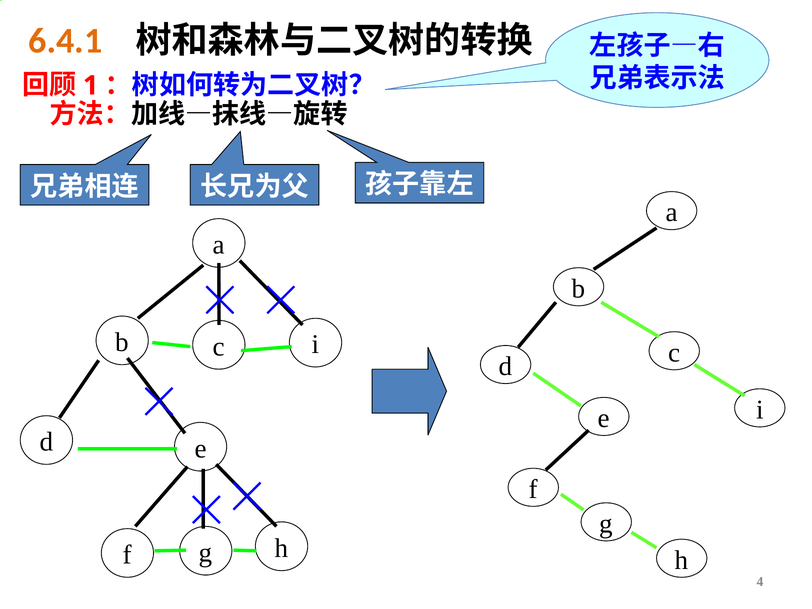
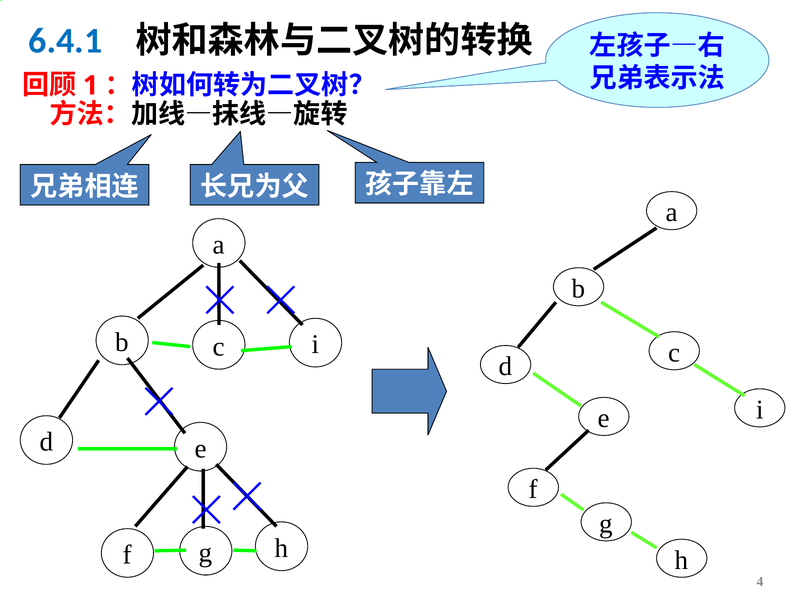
6.4.1 colour: orange -> blue
